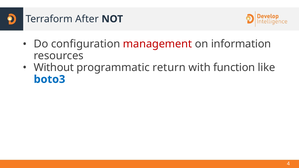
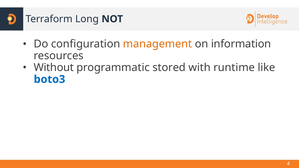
After: After -> Long
management colour: red -> orange
return: return -> stored
function: function -> runtime
